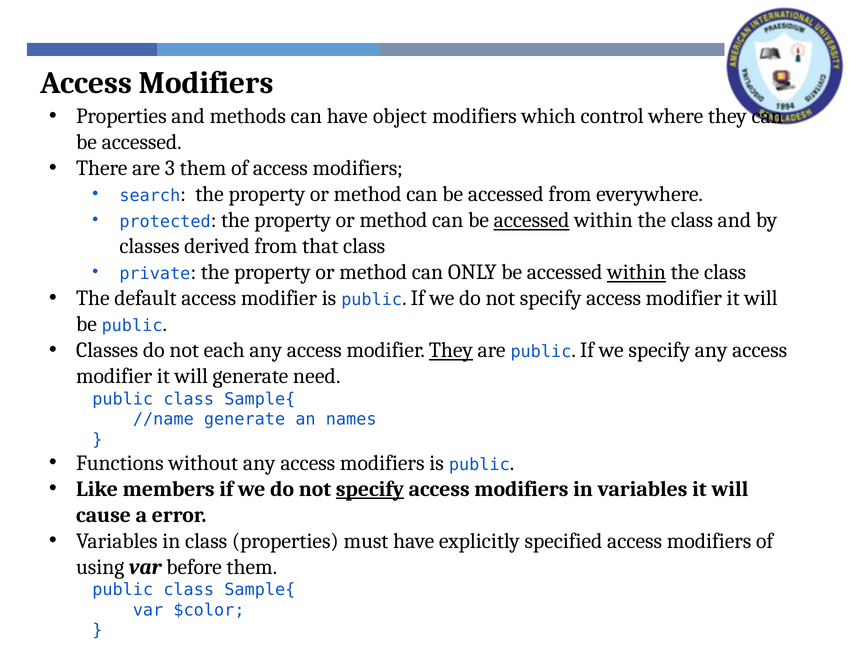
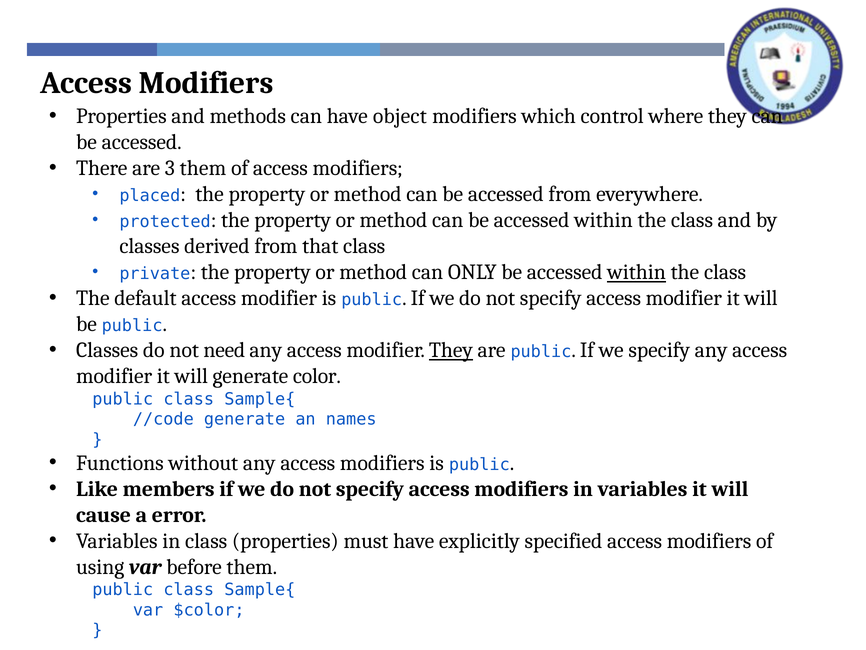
search: search -> placed
accessed at (532, 220) underline: present -> none
each: each -> need
need: need -> color
//name: //name -> //code
specify at (370, 489) underline: present -> none
